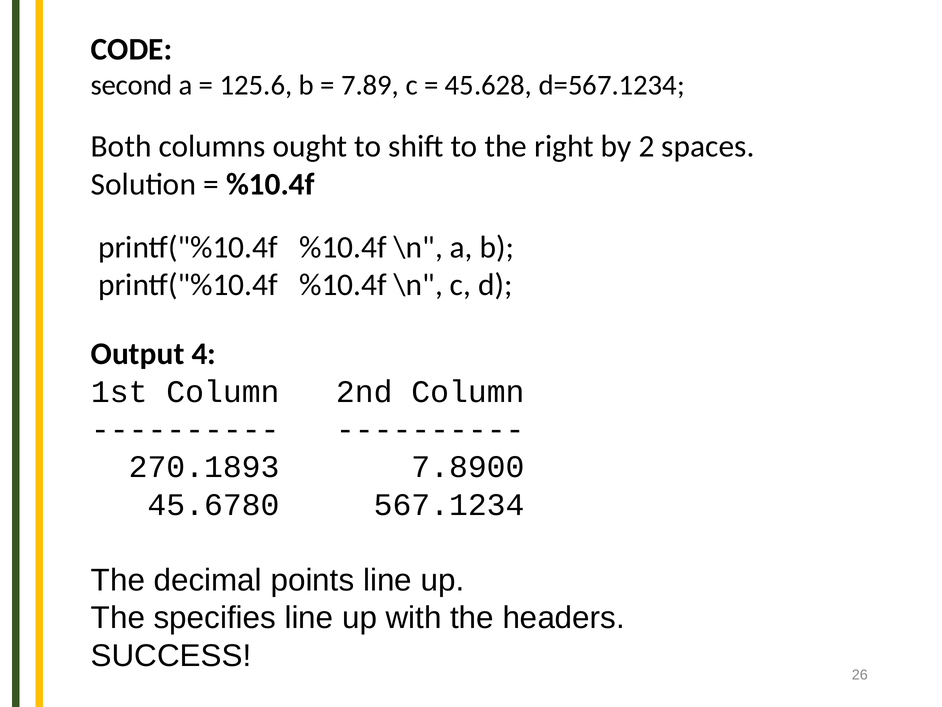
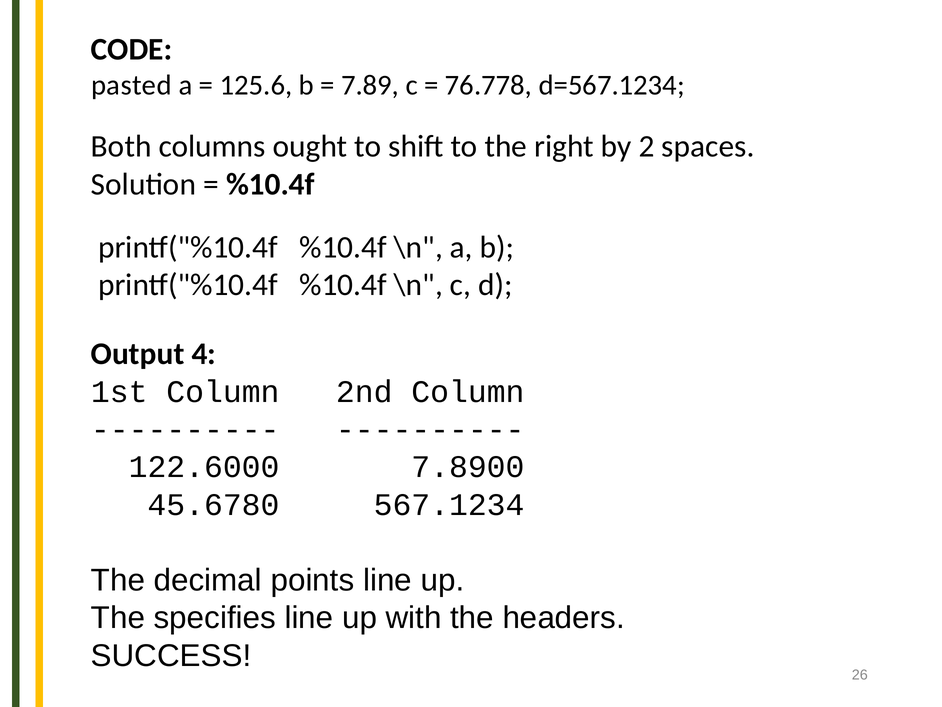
second: second -> pasted
45.628: 45.628 -> 76.778
270.1893: 270.1893 -> 122.6000
